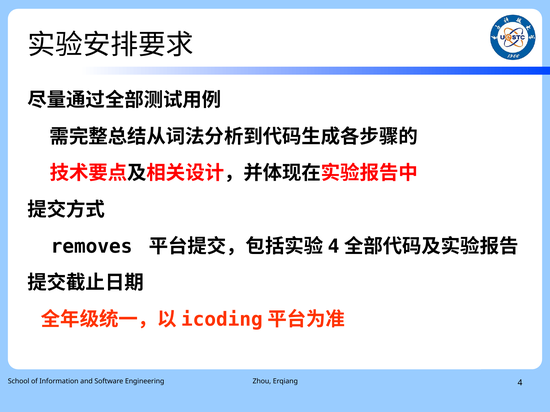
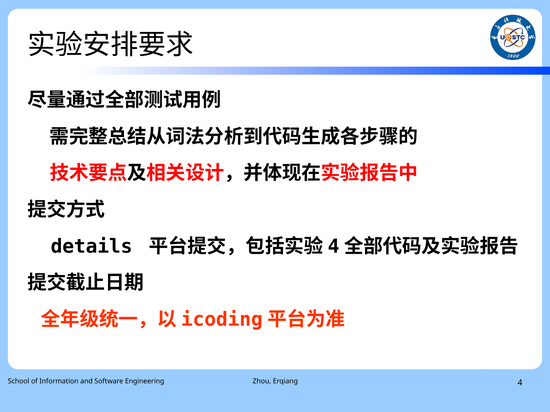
removes: removes -> details
